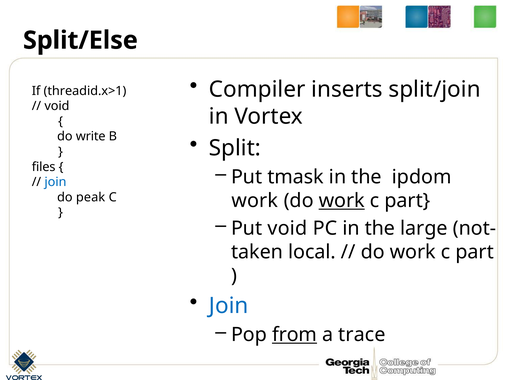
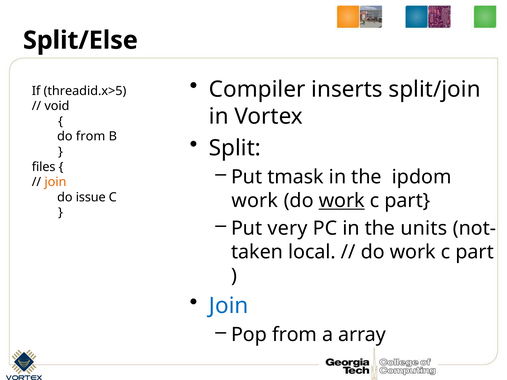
threadid.x>1: threadid.x>1 -> threadid.x>5
do write: write -> from
join at (55, 182) colour: blue -> orange
peak: peak -> issue
Put void: void -> very
large: large -> units
from at (295, 335) underline: present -> none
trace: trace -> array
